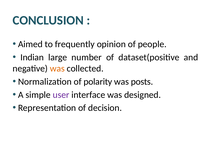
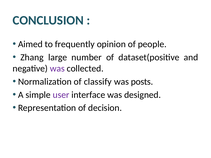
Indian: Indian -> Zhang
was at (57, 69) colour: orange -> purple
polarity: polarity -> classify
